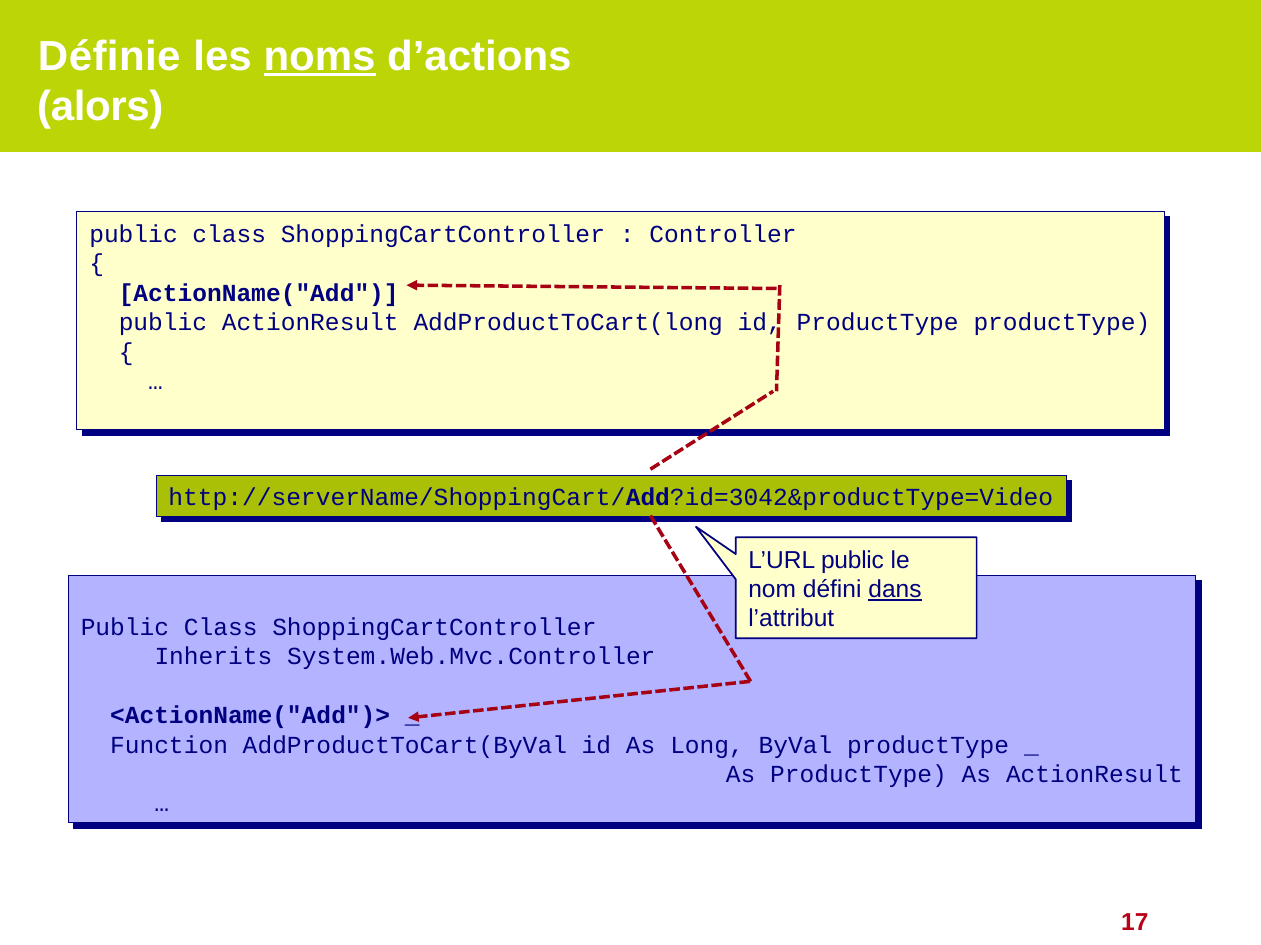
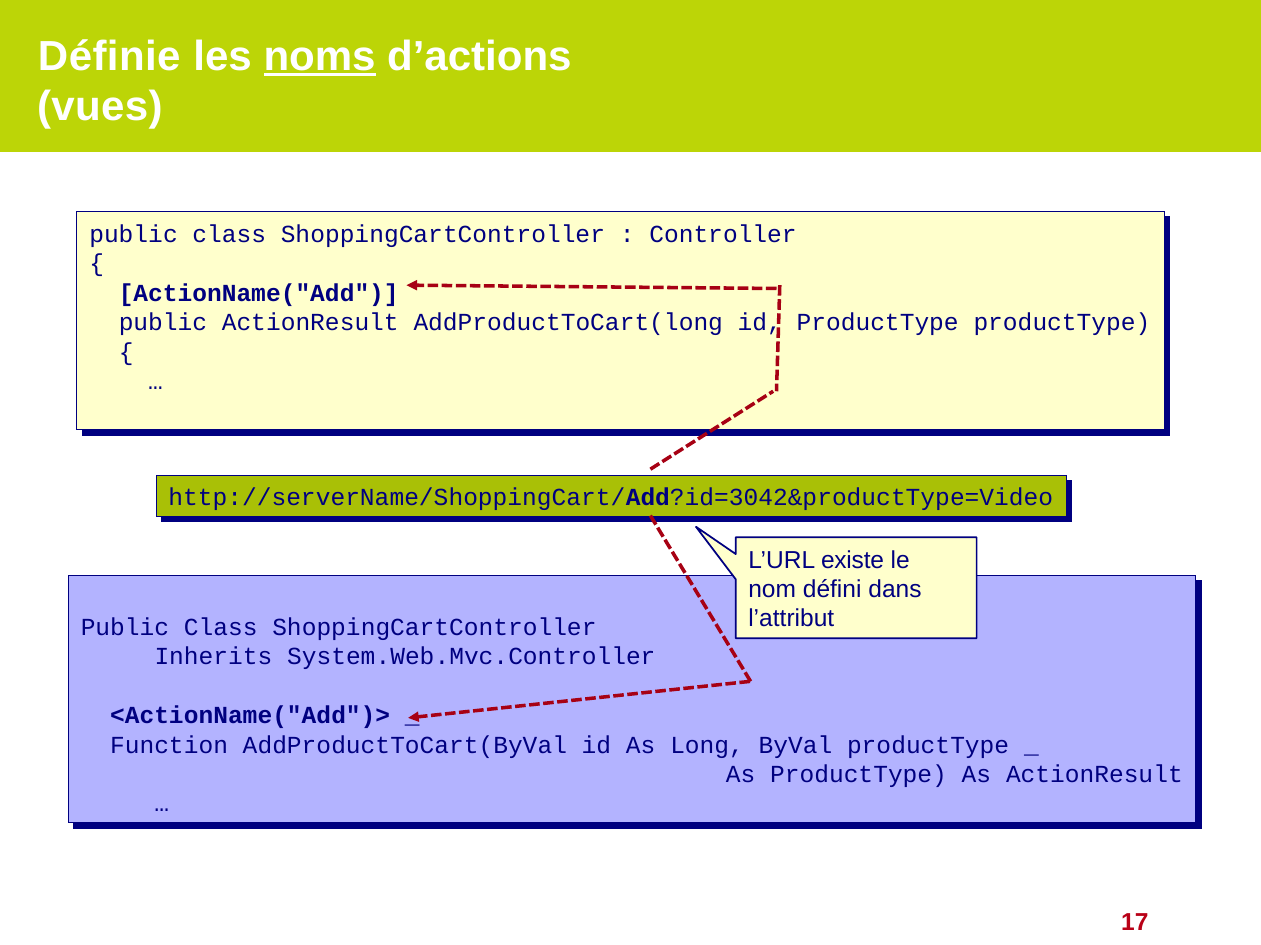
alors: alors -> vues
L’URL public: public -> existe
dans underline: present -> none
